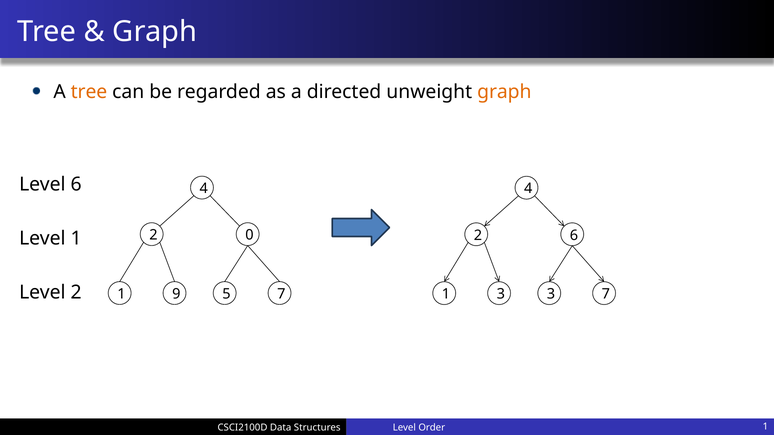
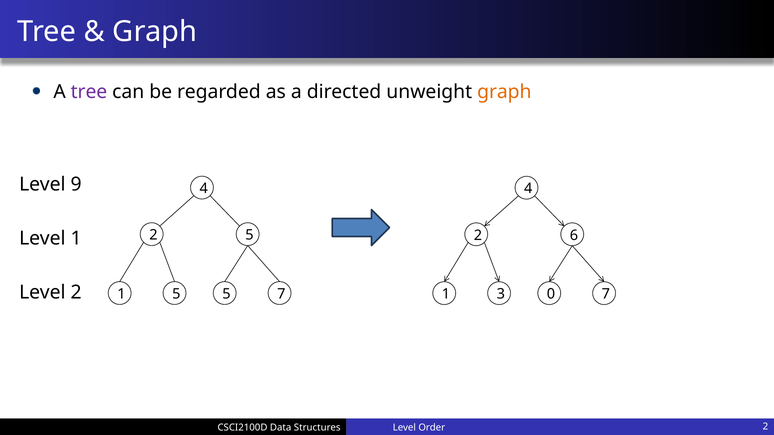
tree at (89, 92) colour: orange -> purple
Level 6: 6 -> 9
2 0: 0 -> 5
1 9: 9 -> 5
3 3: 3 -> 0
Order 1: 1 -> 2
